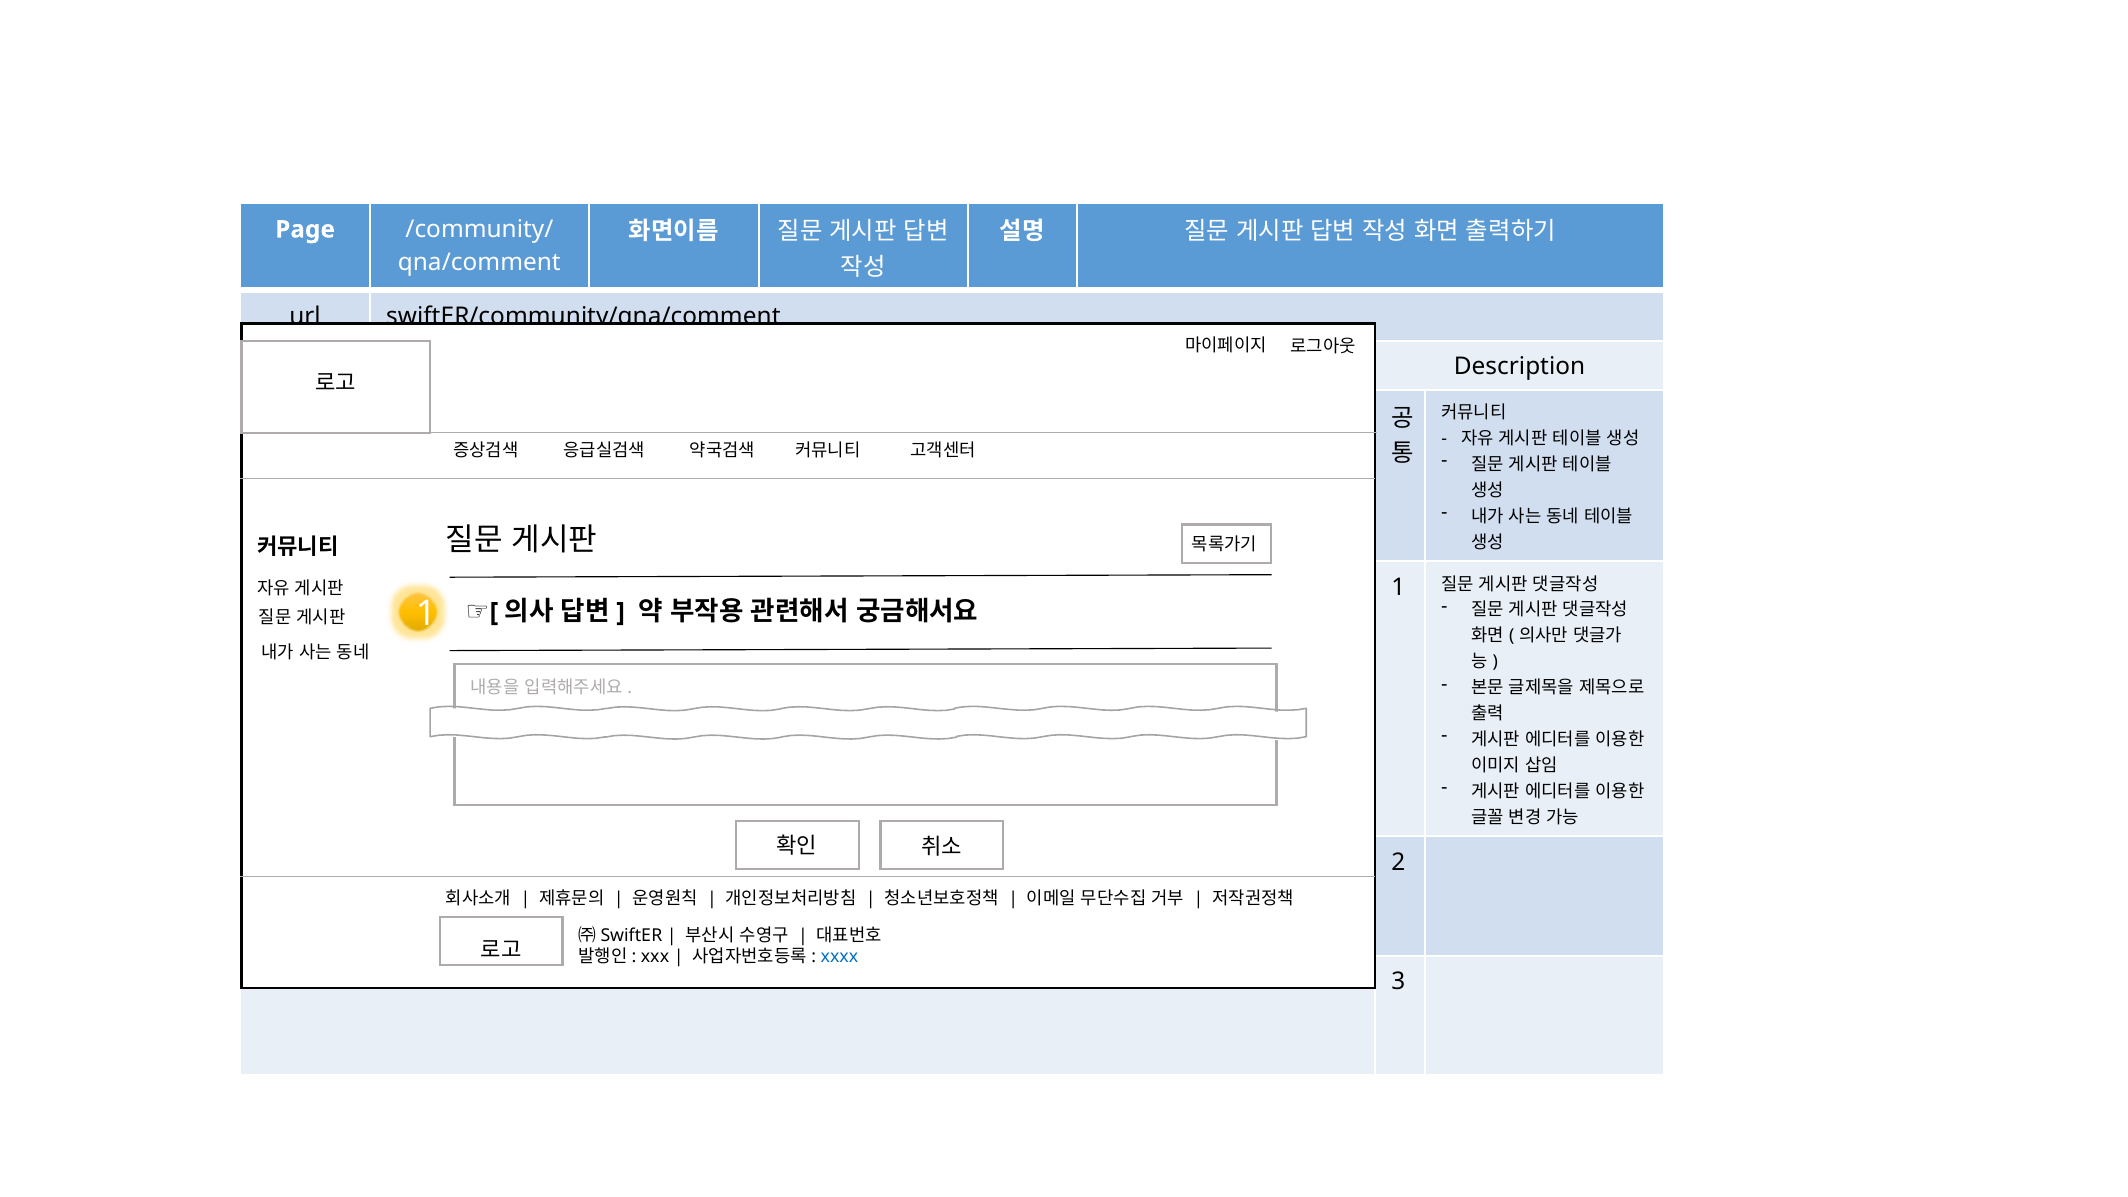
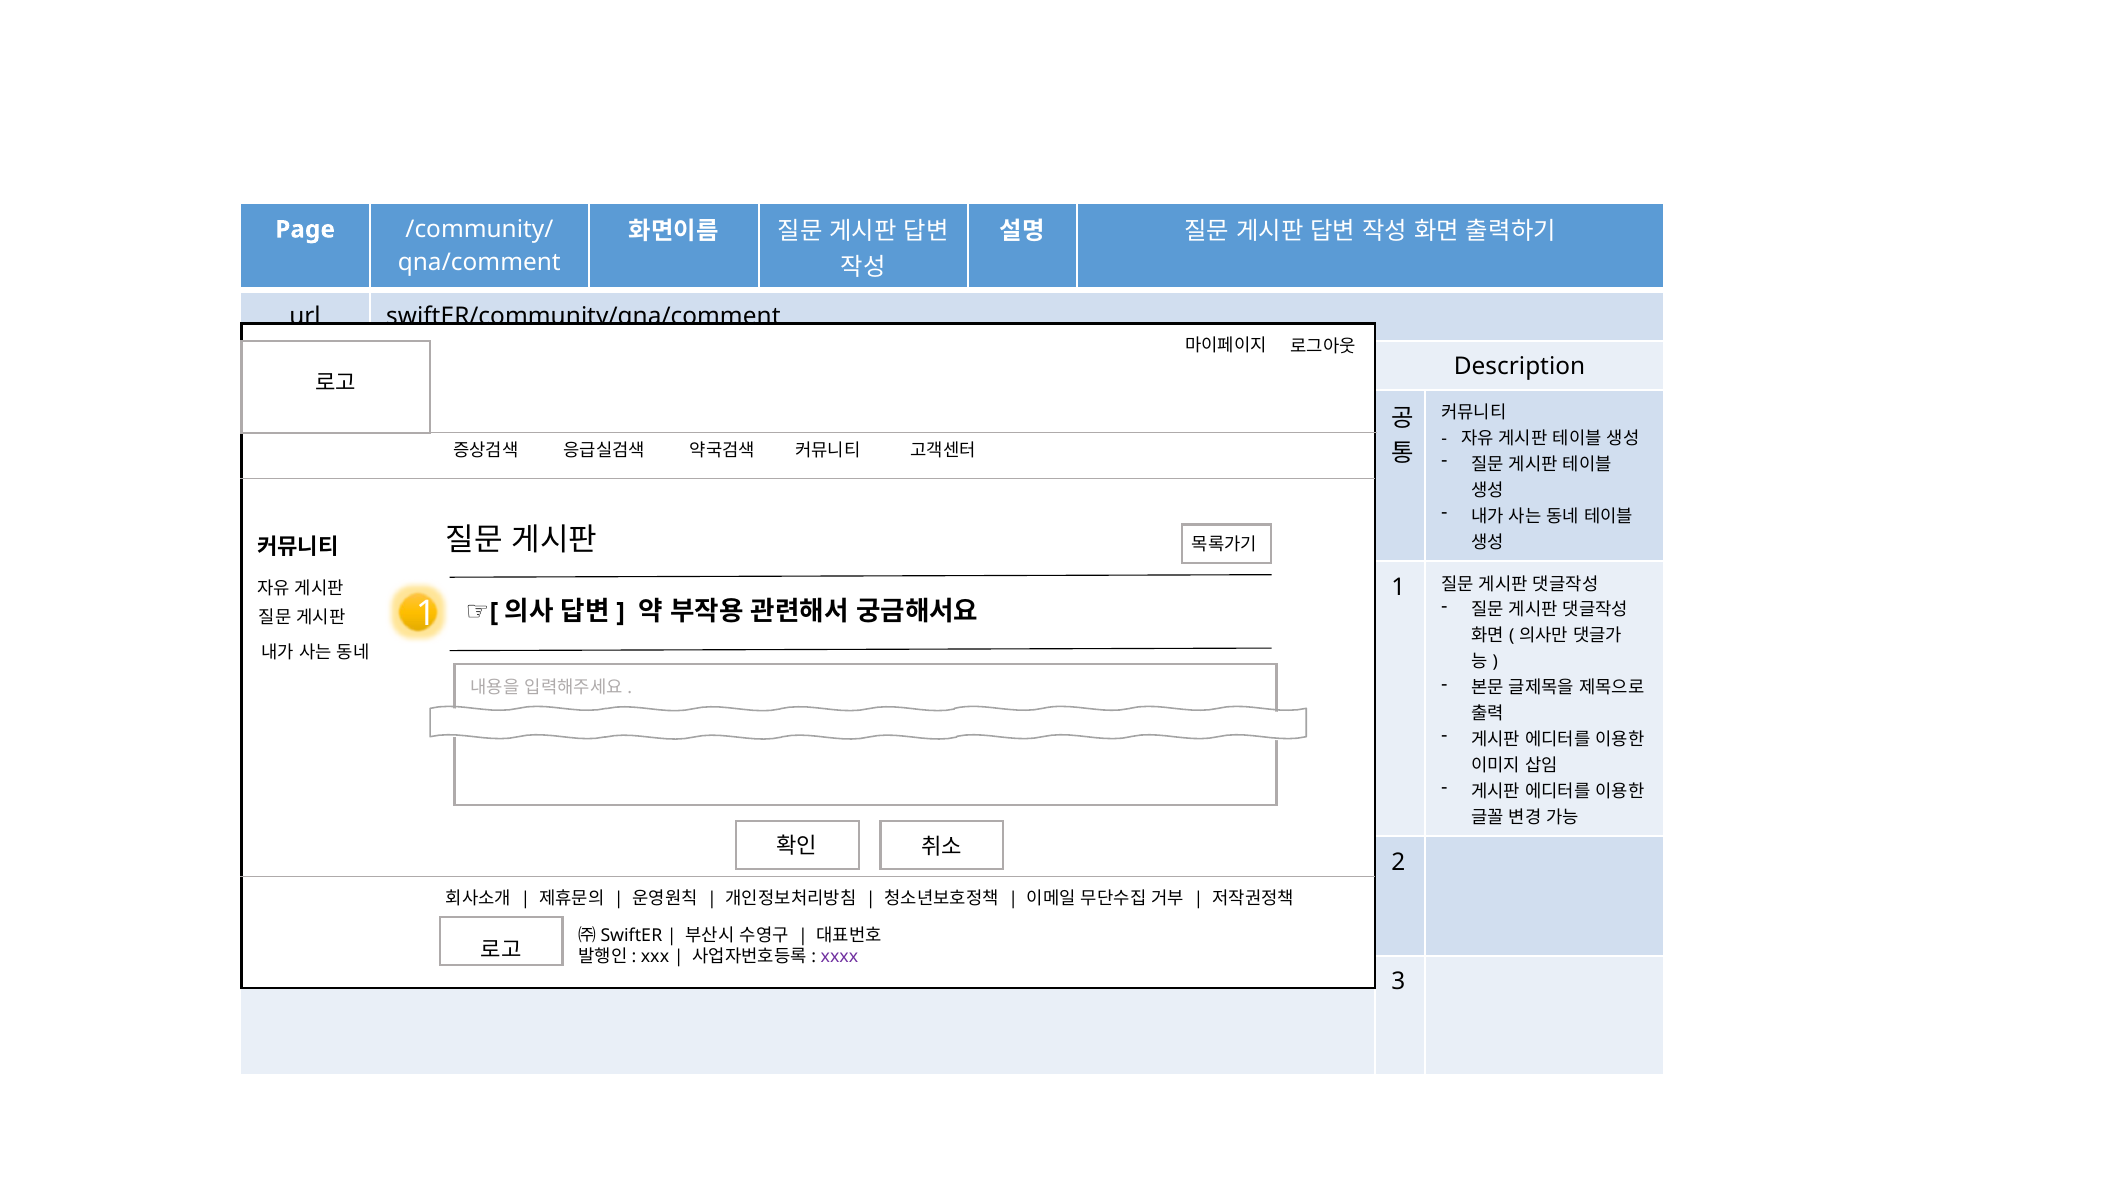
xxxx colour: blue -> purple
